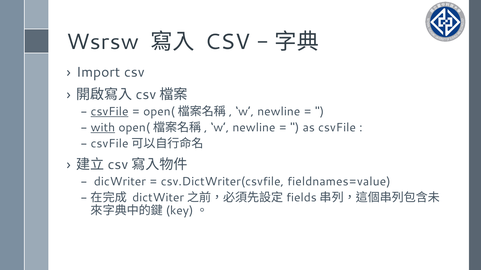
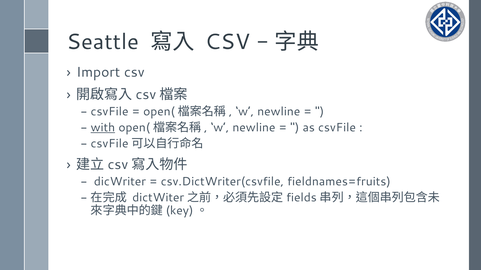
Wsrsw: Wsrsw -> Seattle
csvFile at (110, 112) underline: present -> none
fieldnames=value: fieldnames=value -> fieldnames=fruits
